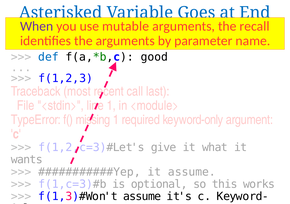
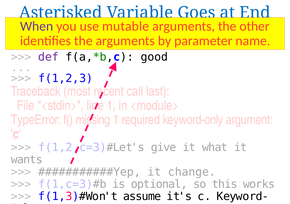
recall: recall -> other
def colour: blue -> purple
it assume: assume -> change
